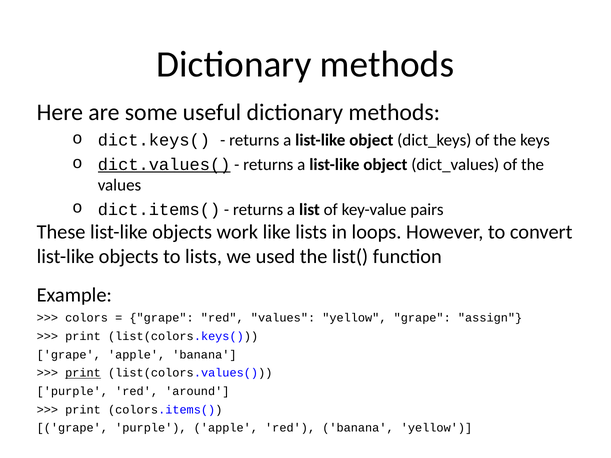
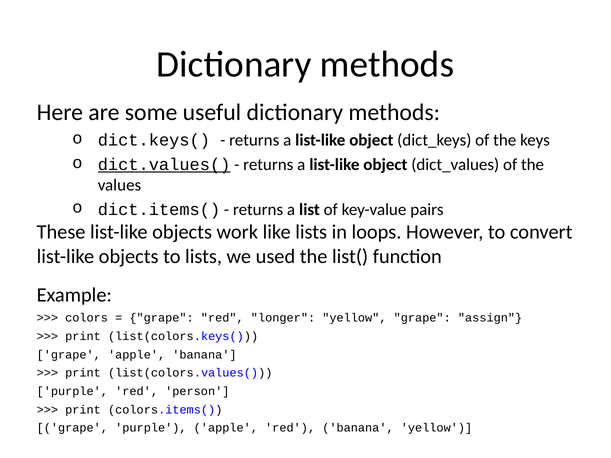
red values: values -> longer
print at (83, 373) underline: present -> none
around: around -> person
